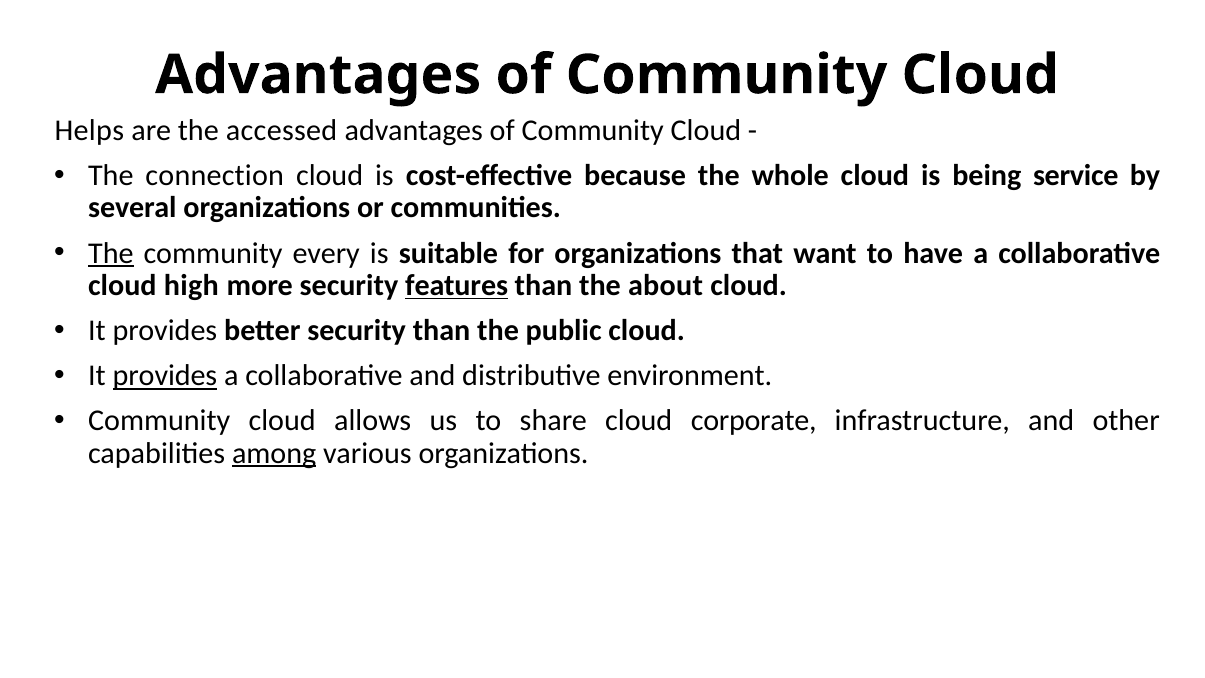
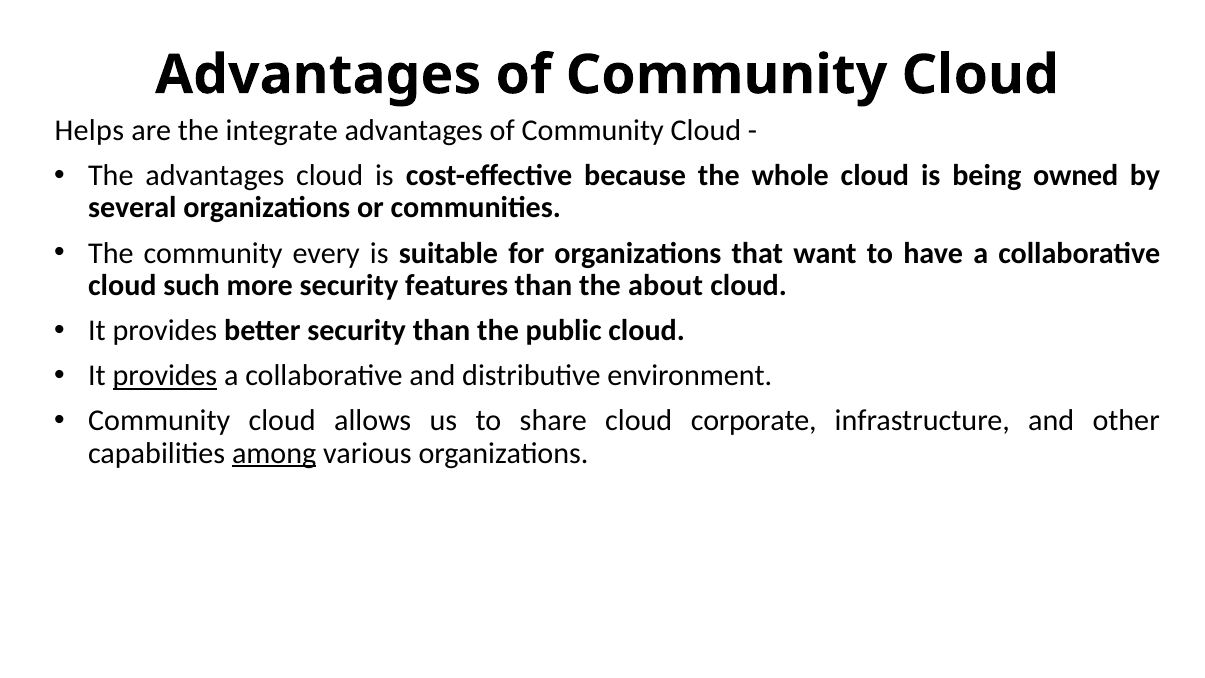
accessed: accessed -> integrate
The connection: connection -> advantages
service: service -> owned
The at (111, 253) underline: present -> none
high: high -> such
features underline: present -> none
